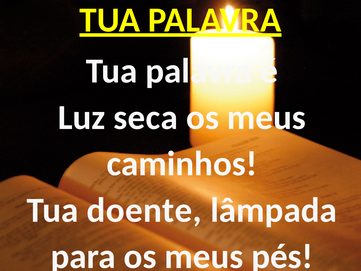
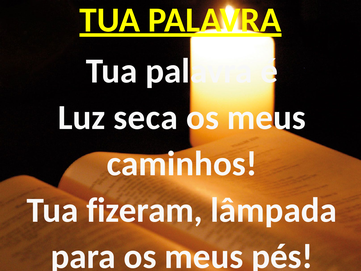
doente: doente -> fizeram
